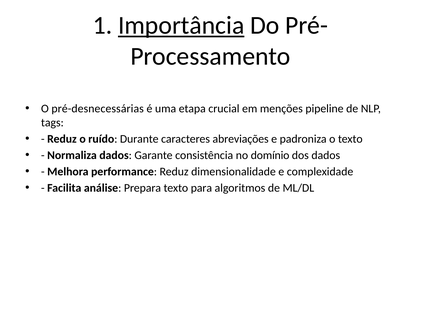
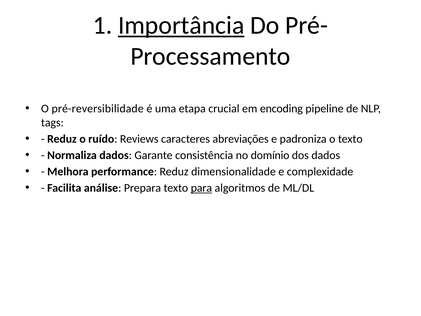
pré-desnecessárias: pré-desnecessárias -> pré-reversibilidade
menções: menções -> encoding
Durante: Durante -> Reviews
para underline: none -> present
